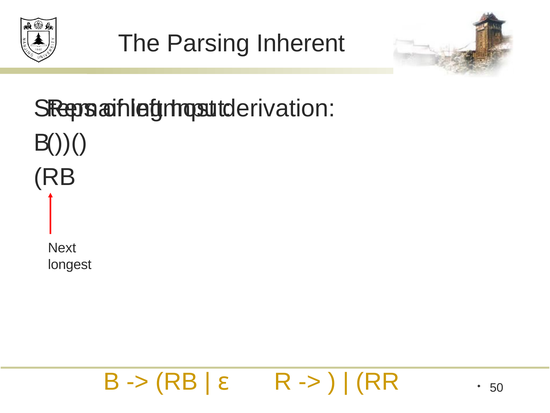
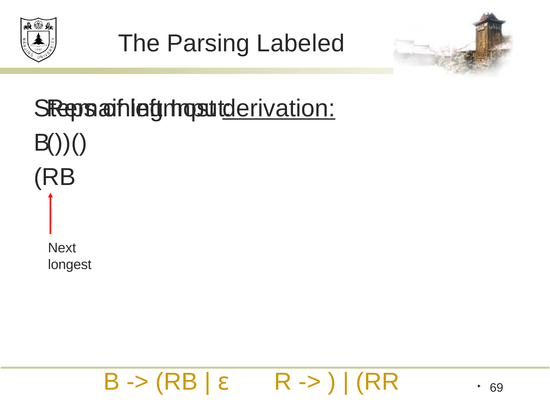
Inherent: Inherent -> Labeled
derivation underline: none -> present
50: 50 -> 69
